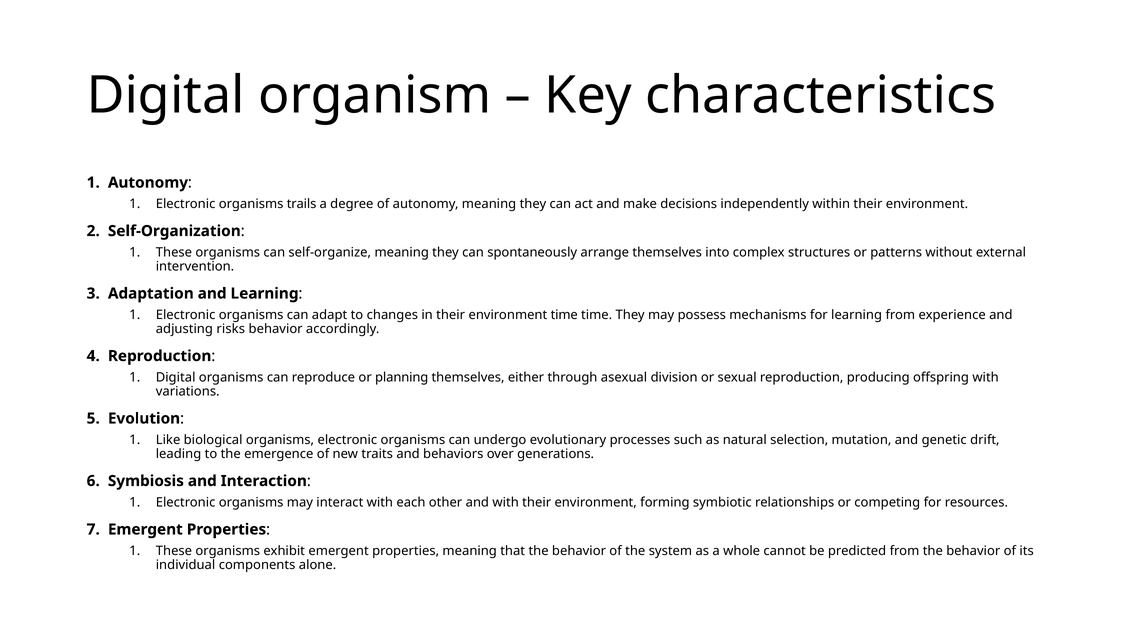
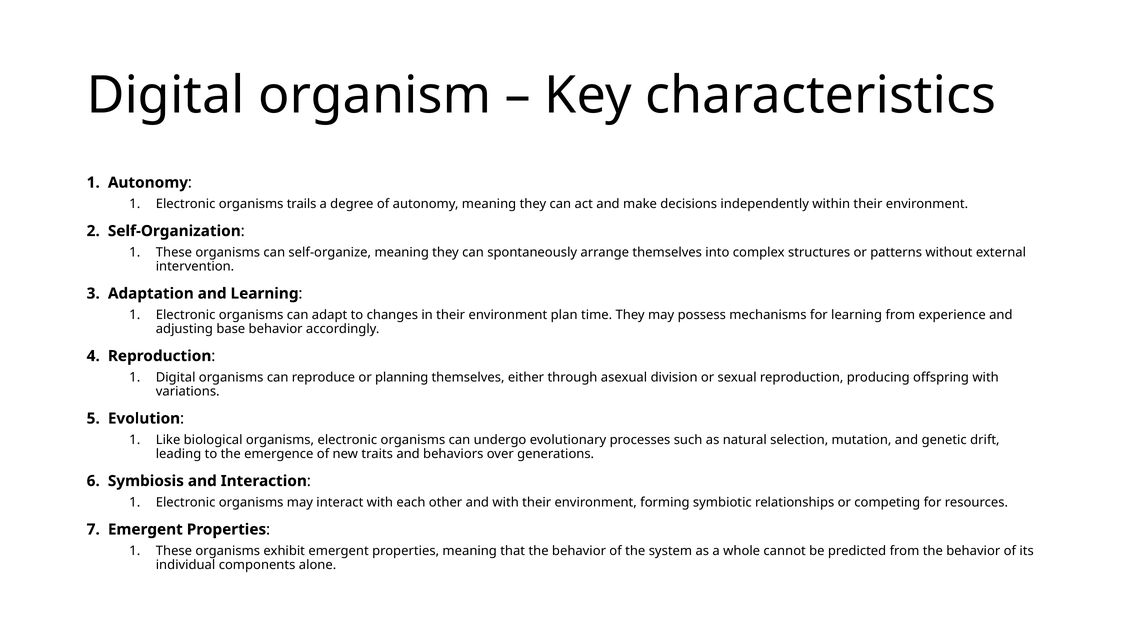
environment time: time -> plan
risks: risks -> base
